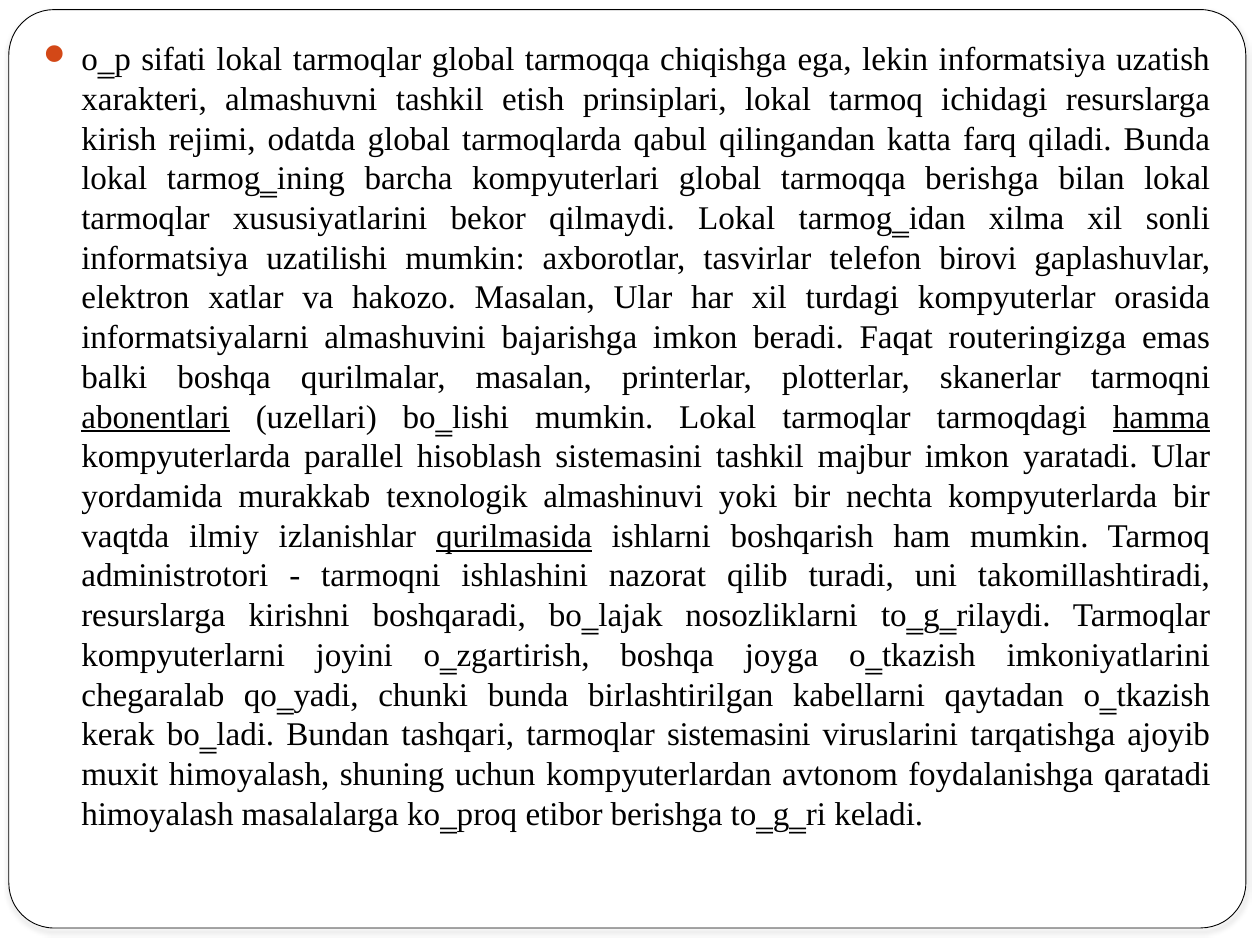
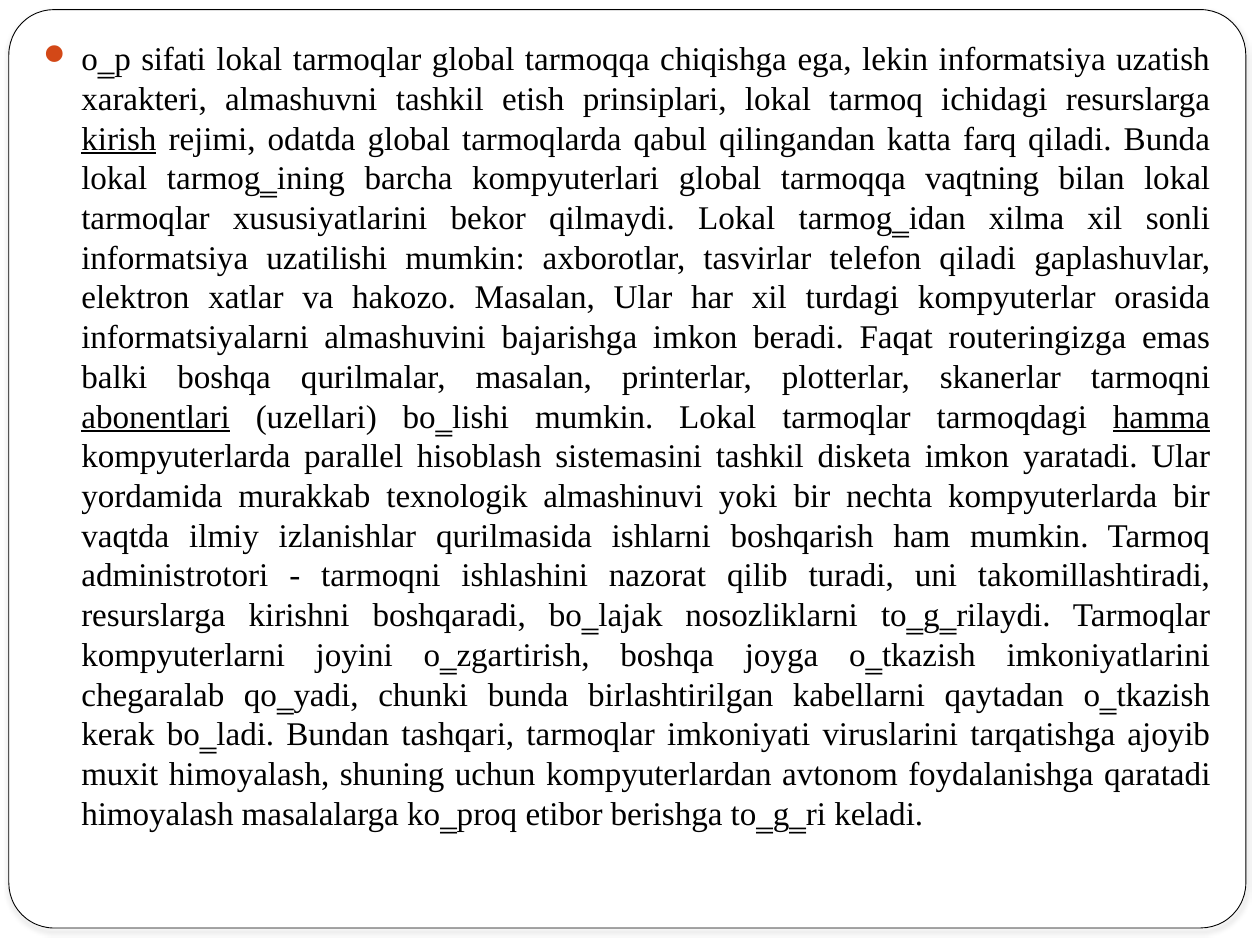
kirish underline: none -> present
tarmoqqa berishga: berishga -> vaqtning
telefon birovi: birovi -> qiladi
majbur: majbur -> disketa
qurilmasida underline: present -> none
tarmoqlar sistemasini: sistemasini -> imkoniyati
